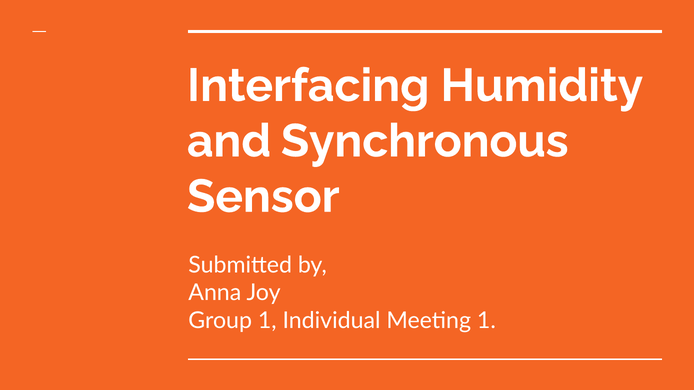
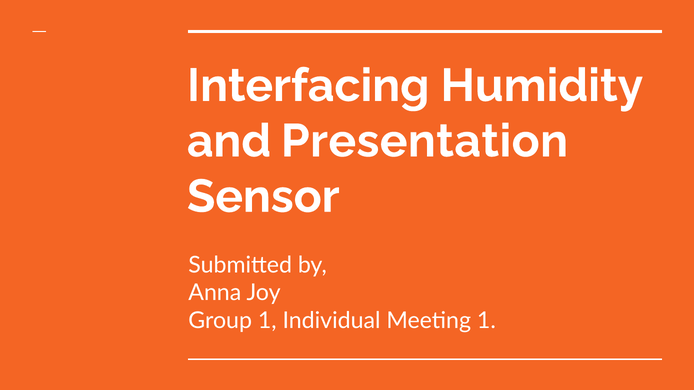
Synchronous: Synchronous -> Presentation
